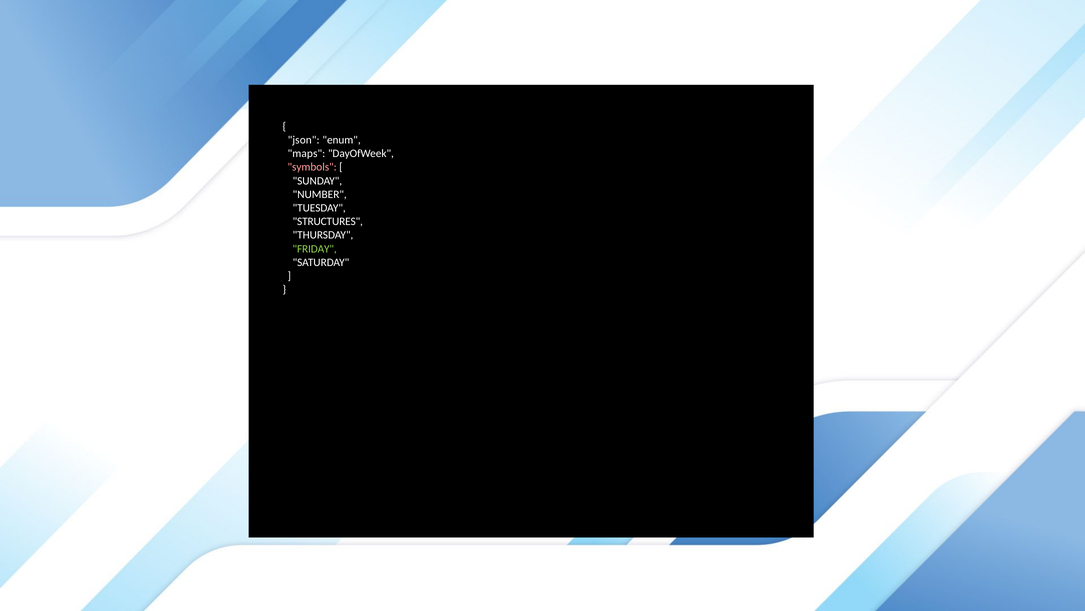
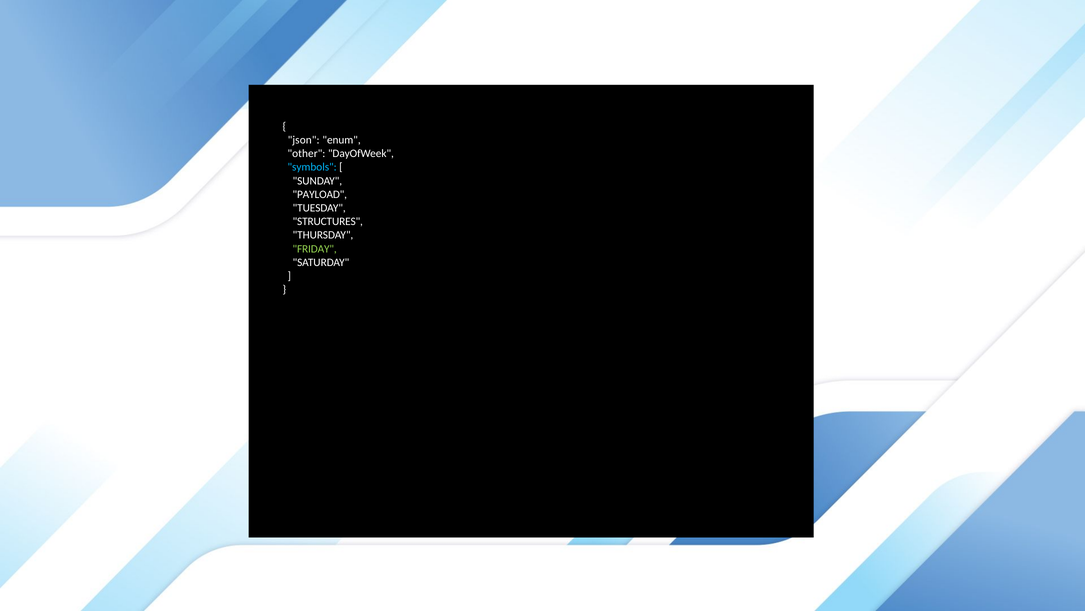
maps: maps -> other
symbols colour: pink -> light blue
NUMBER: NUMBER -> PAYLOAD
